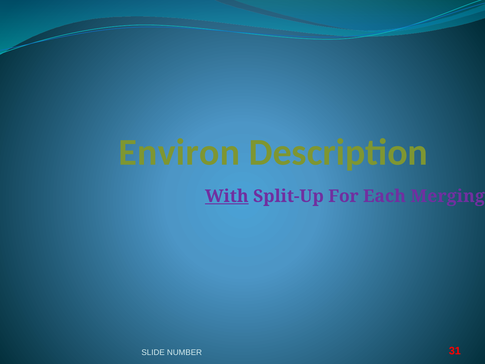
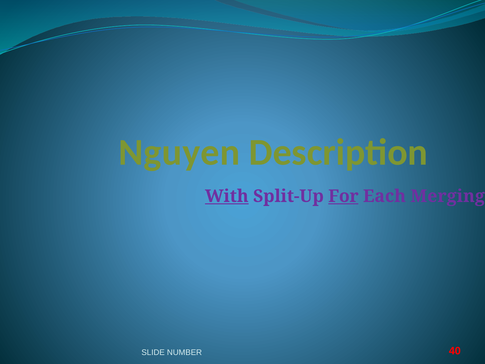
Environ: Environ -> Nguyen
For underline: none -> present
31: 31 -> 40
